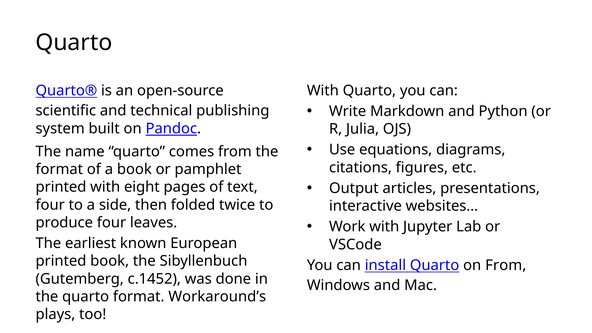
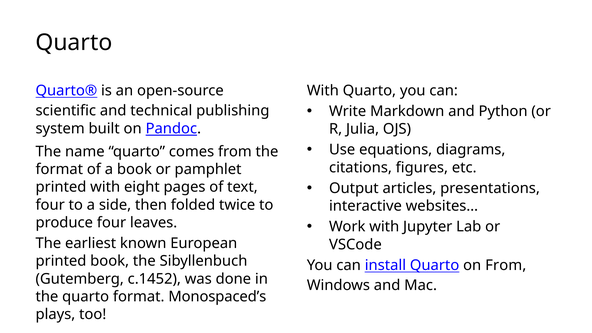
Workaround’s: Workaround’s -> Monospaced’s
